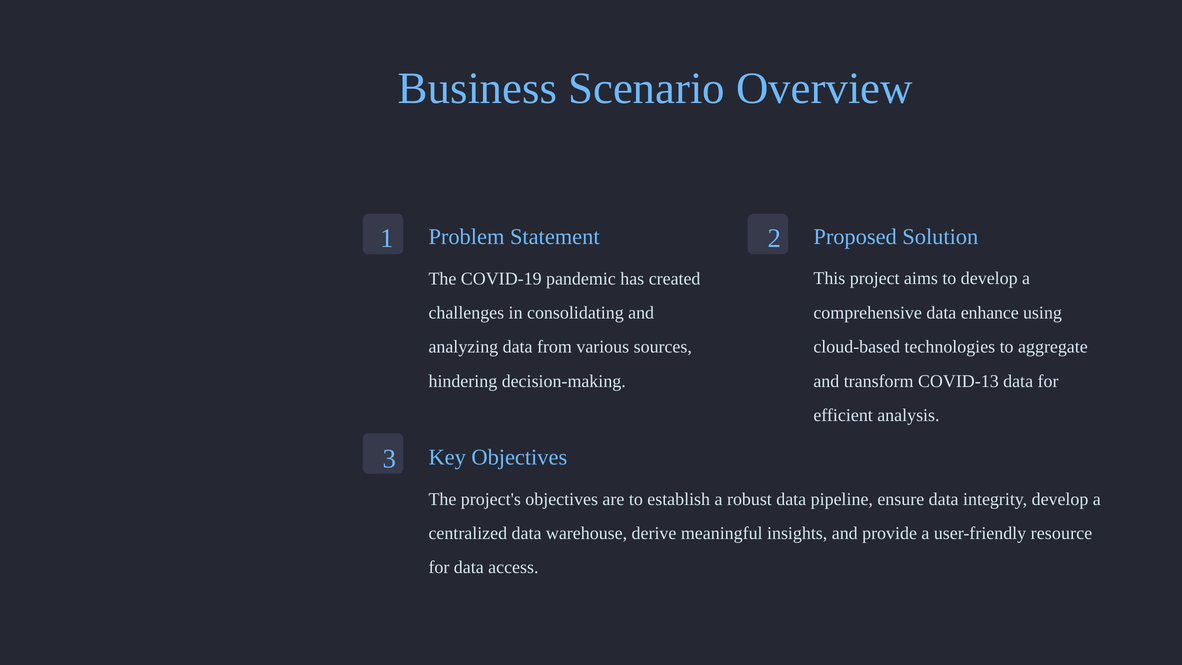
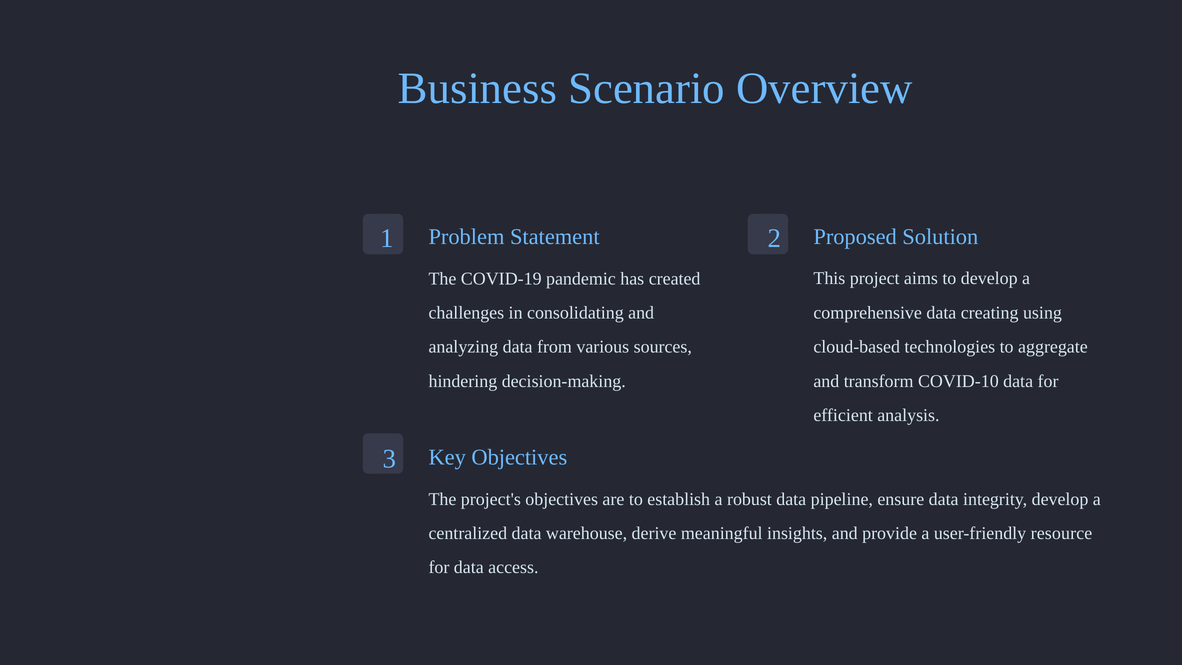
enhance: enhance -> creating
COVID-13: COVID-13 -> COVID-10
